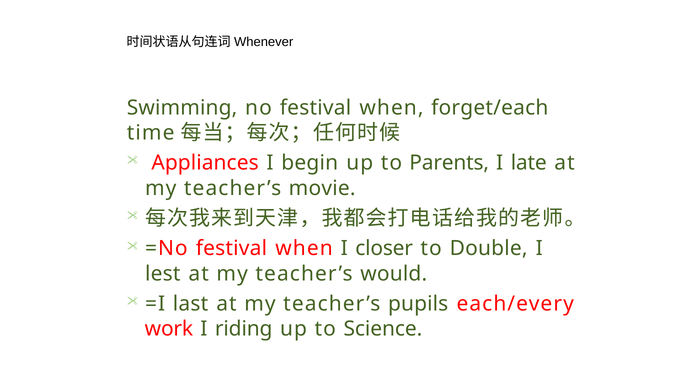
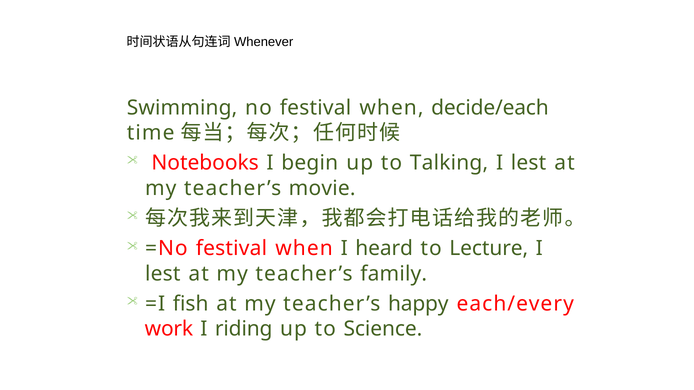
forget/each: forget/each -> decide/each
Appliances: Appliances -> Notebooks
Parents: Parents -> Talking
late at (529, 163): late -> lest
closer: closer -> heard
Double: Double -> Lecture
would: would -> family
last: last -> fish
pupils: pupils -> happy
